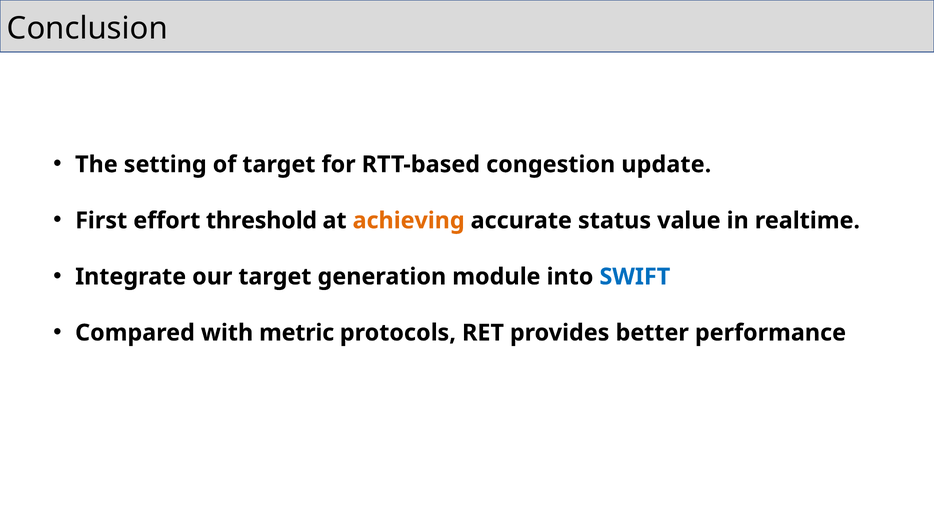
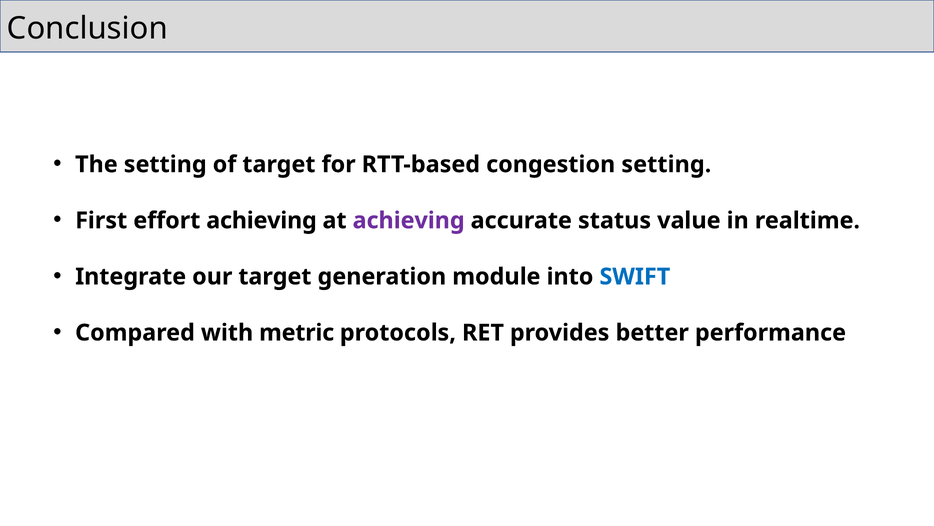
congestion update: update -> setting
effort threshold: threshold -> achieving
achieving at (409, 220) colour: orange -> purple
